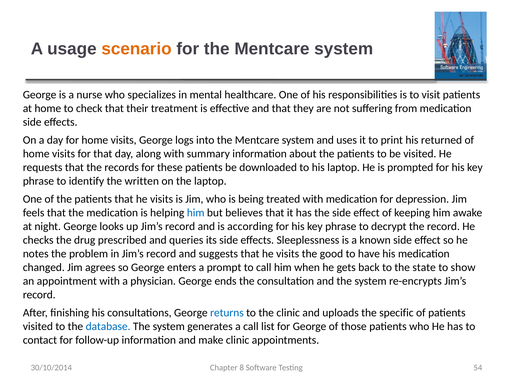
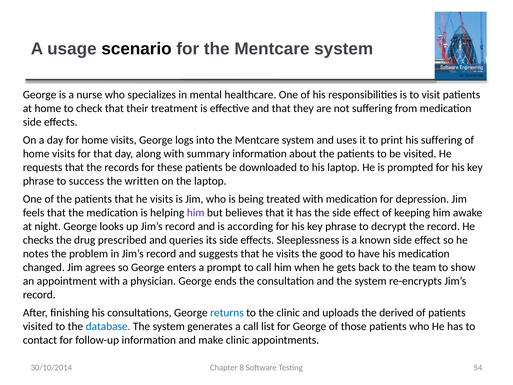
scenario colour: orange -> black
his returned: returned -> suffering
identify: identify -> success
him at (196, 213) colour: blue -> purple
state: state -> team
specific: specific -> derived
